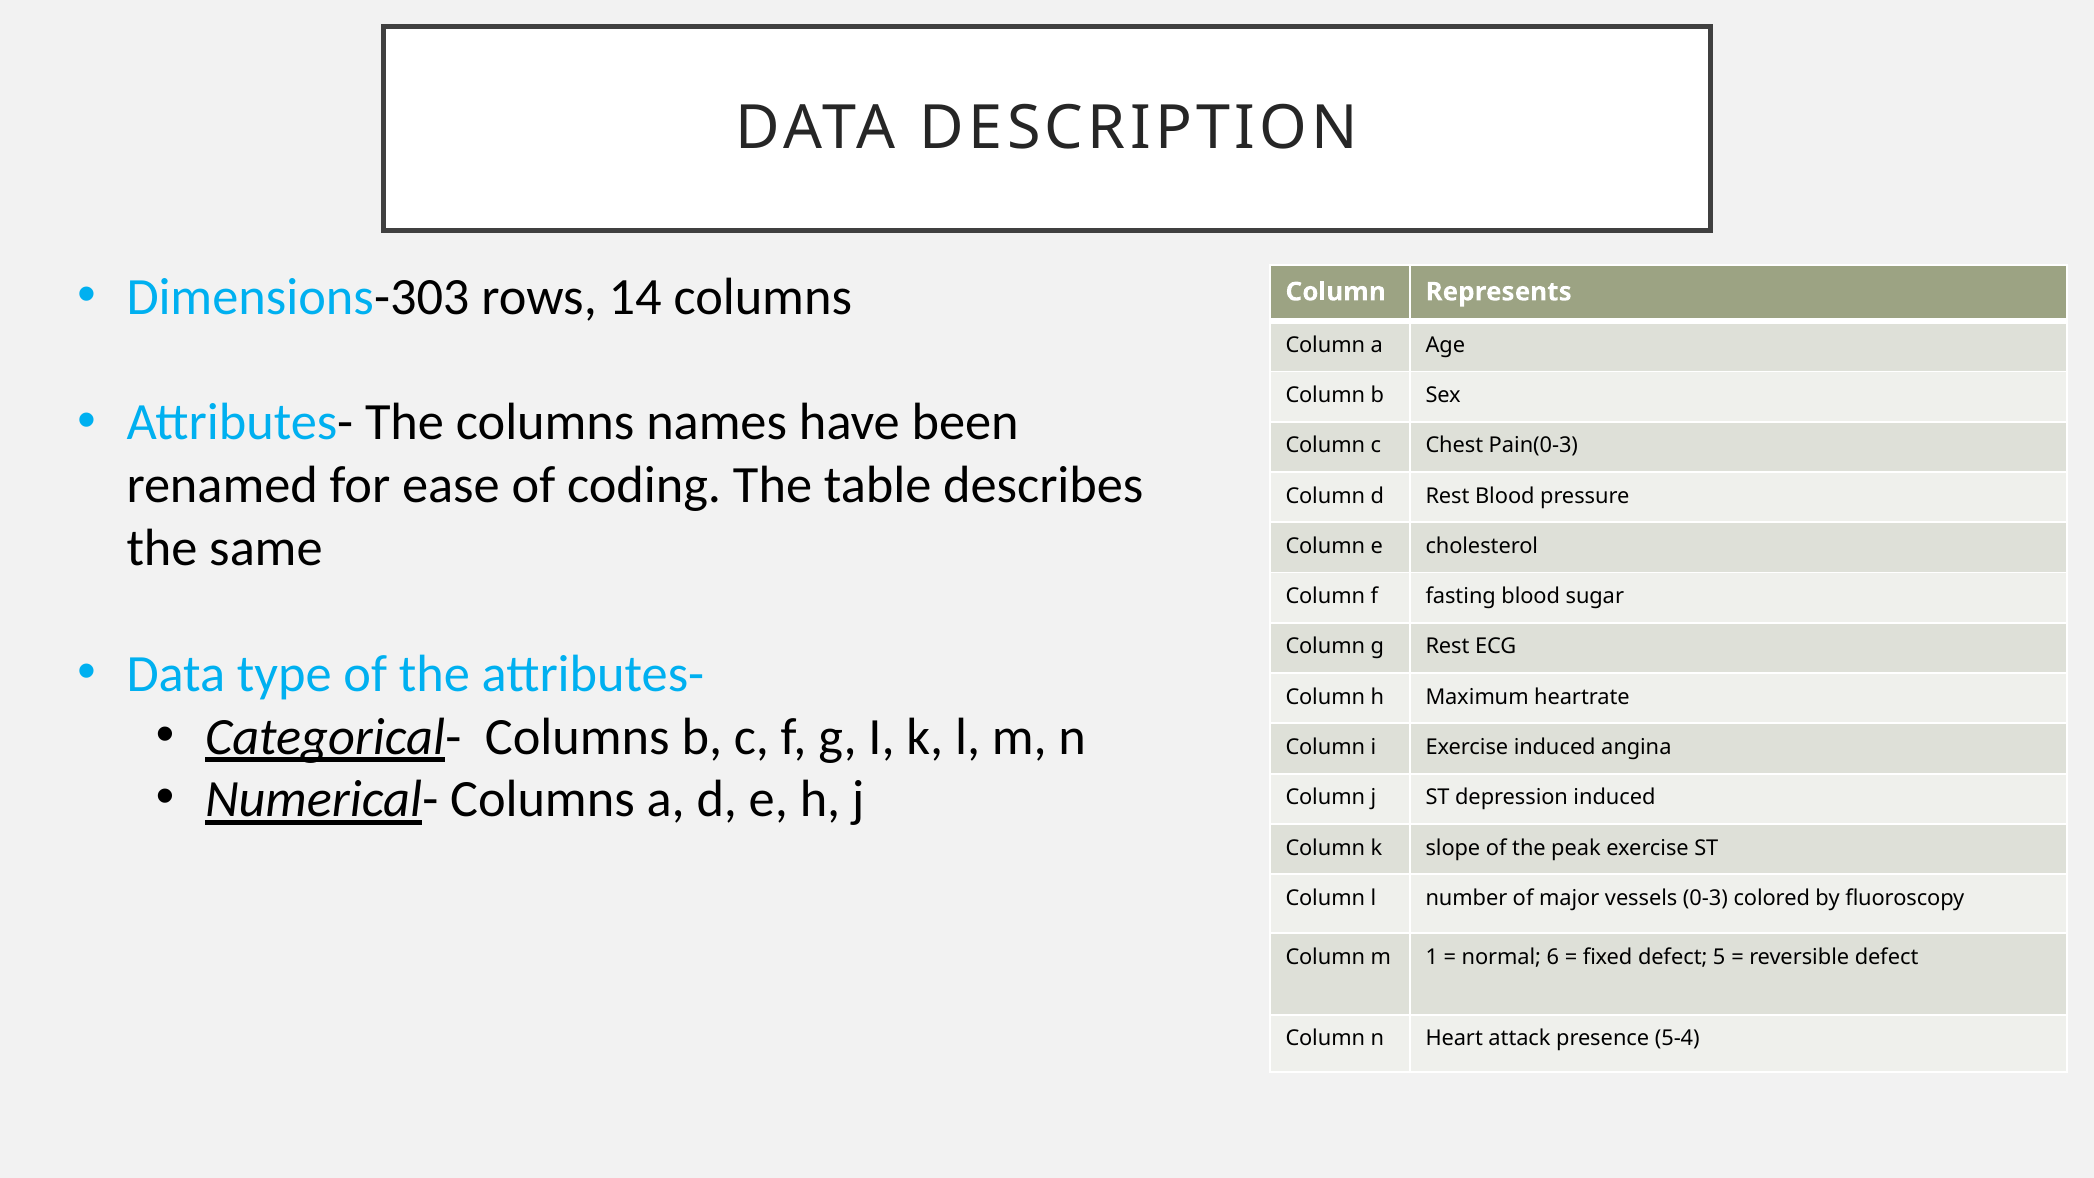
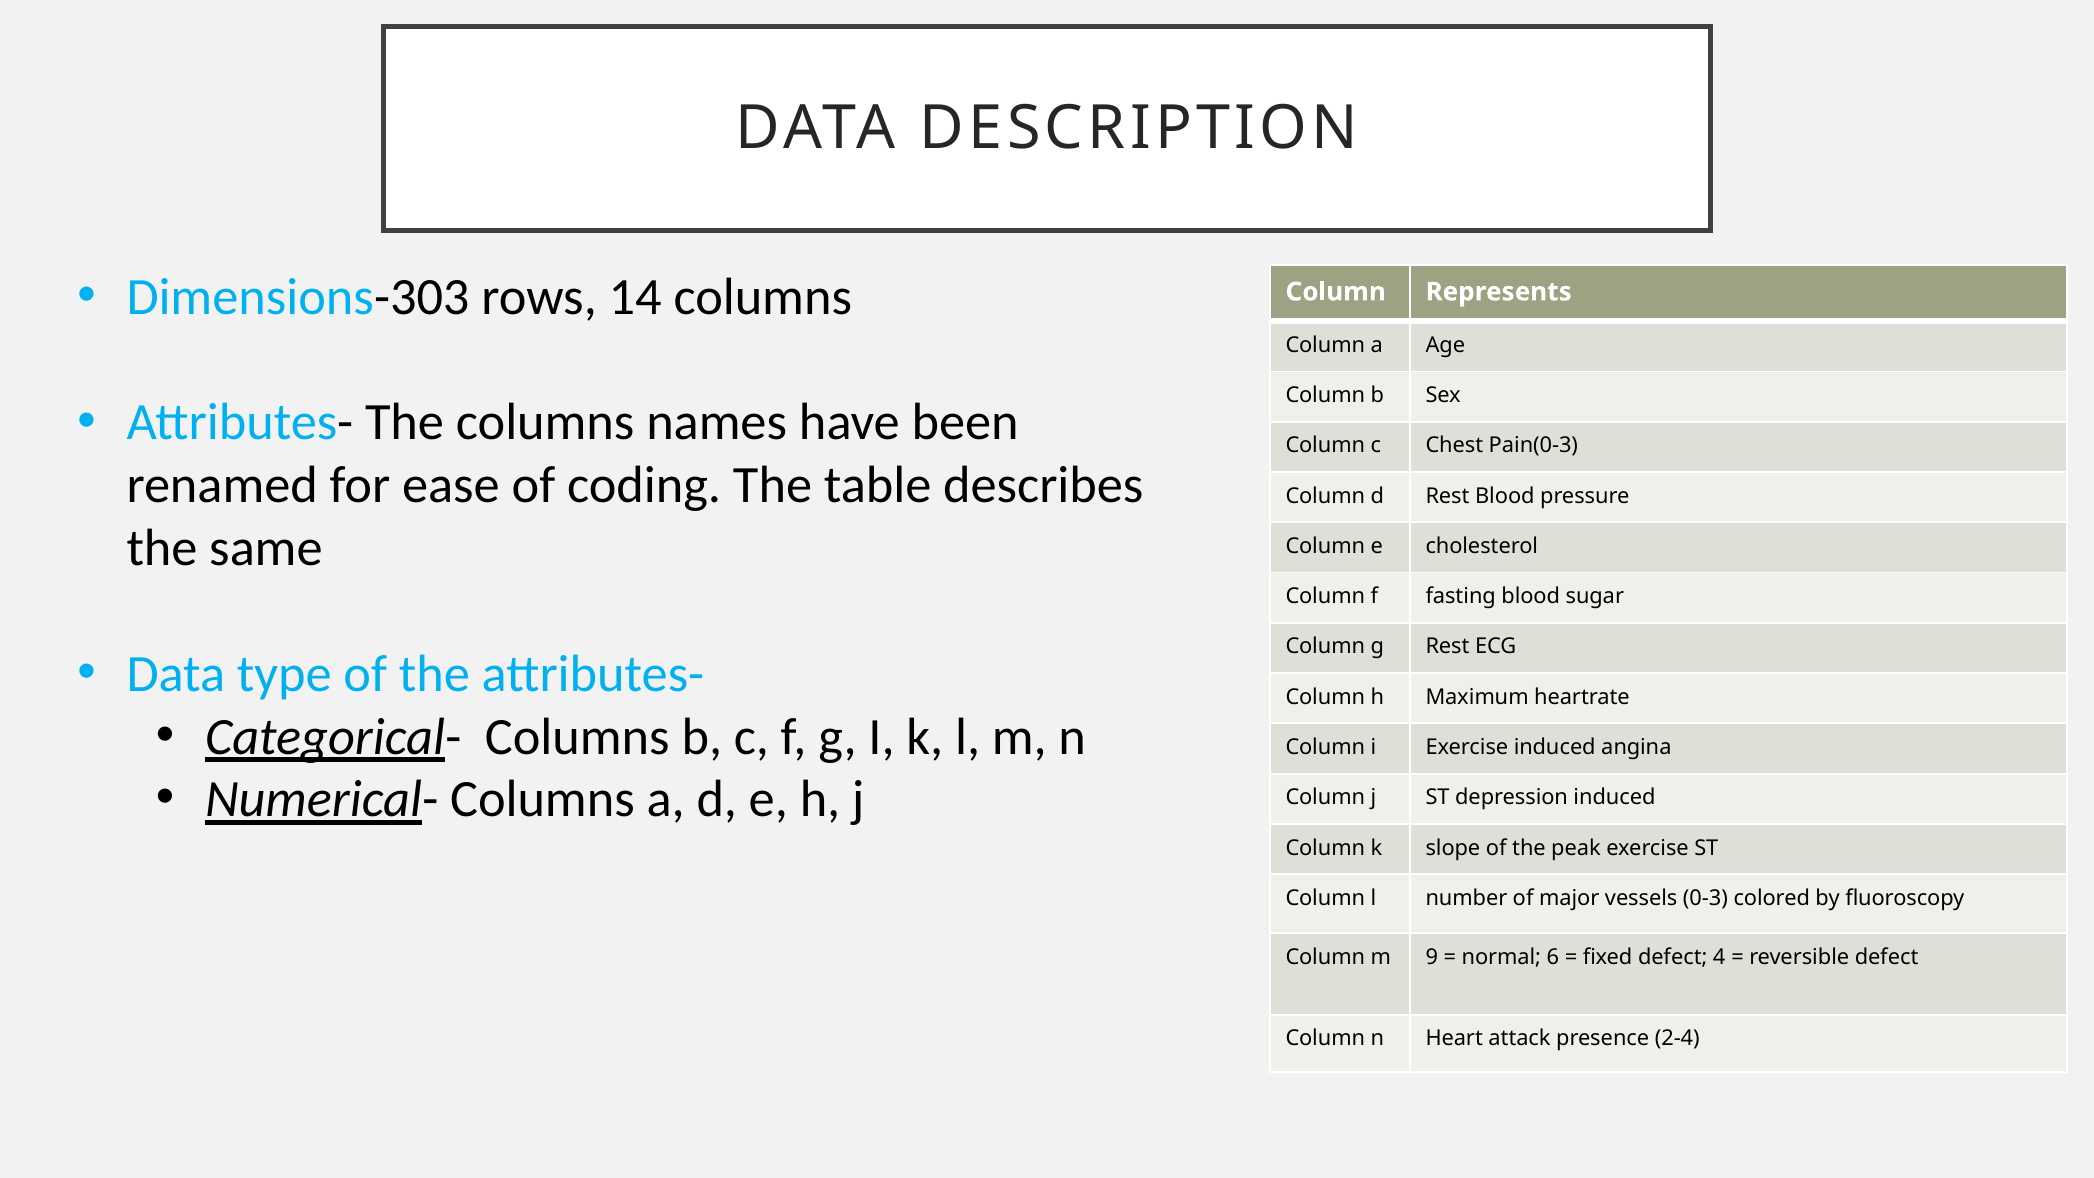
1: 1 -> 9
5: 5 -> 4
5-4: 5-4 -> 2-4
